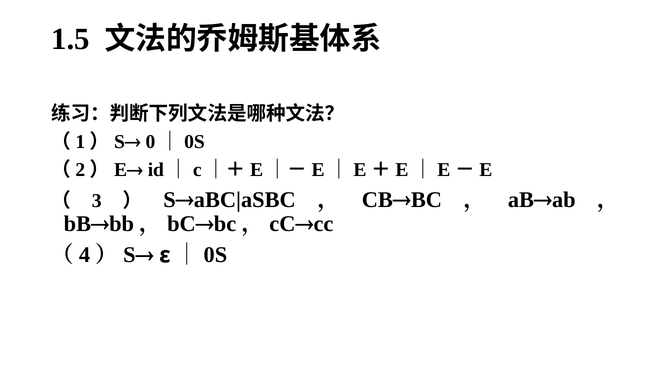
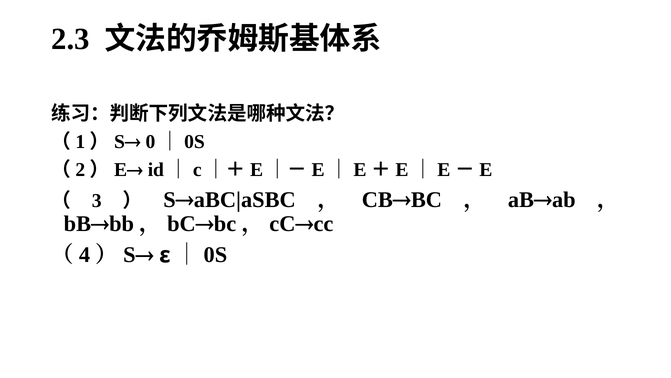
1.5: 1.5 -> 2.3
